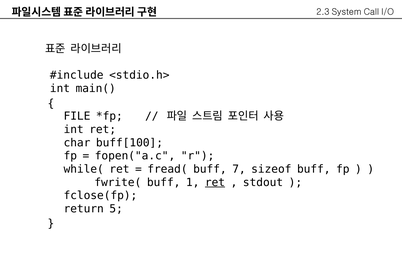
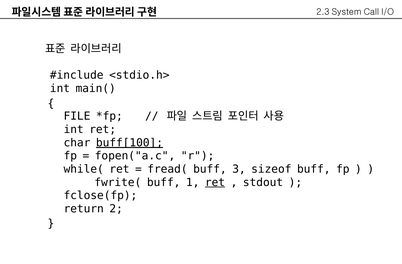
buff[100 underline: none -> present
7: 7 -> 3
5: 5 -> 2
